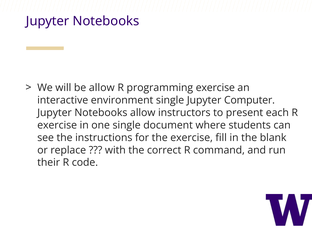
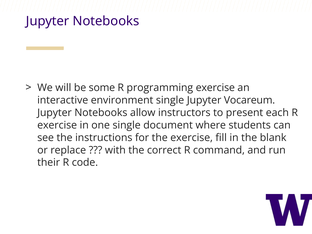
be allow: allow -> some
Computer: Computer -> Vocareum
